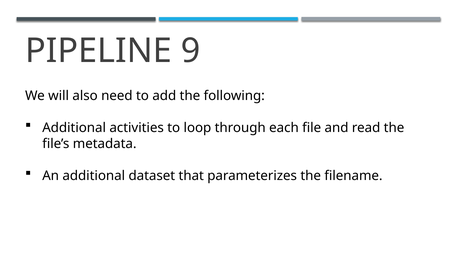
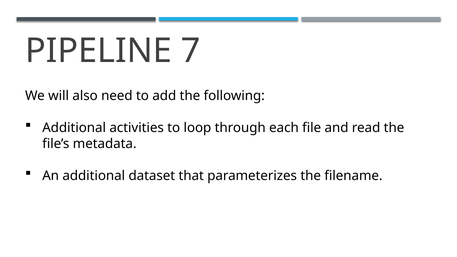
9: 9 -> 7
